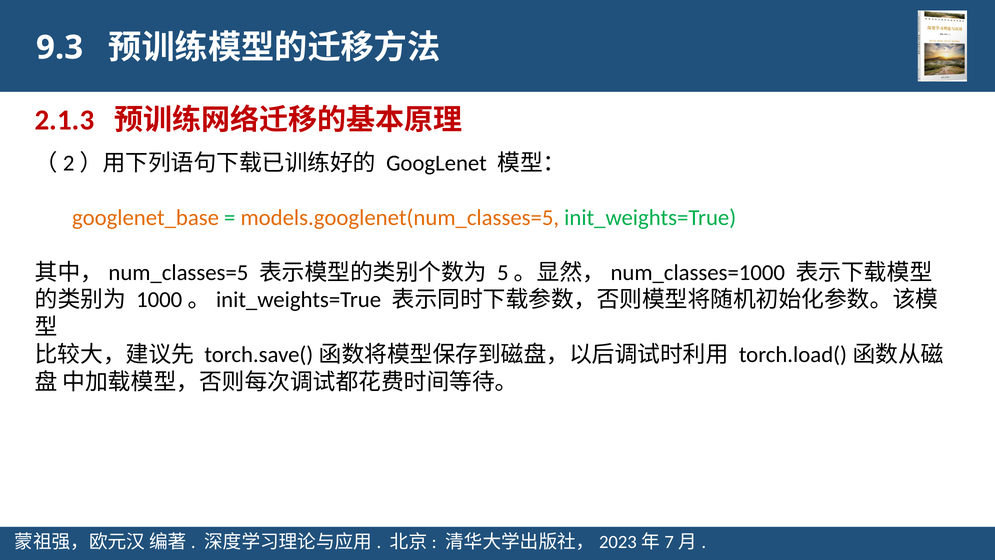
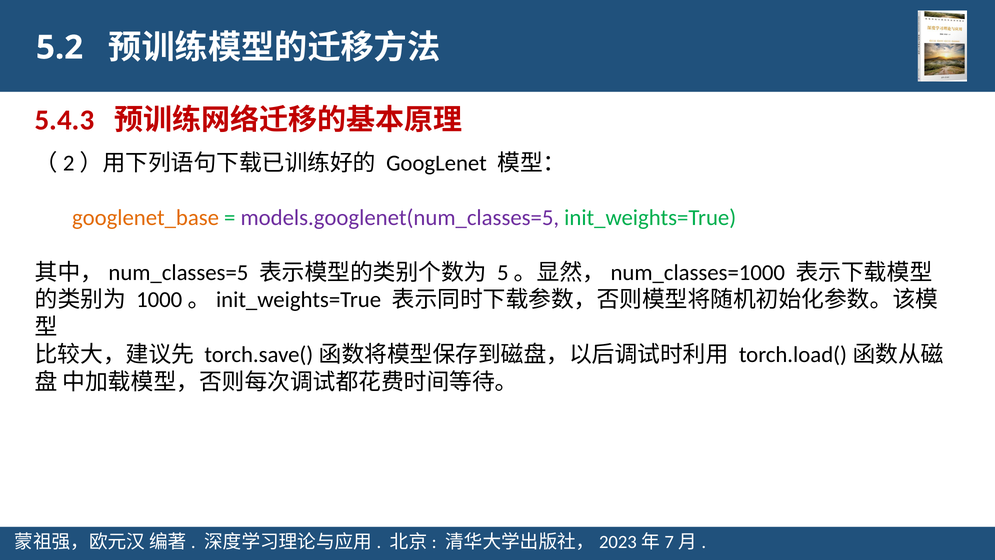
9.3: 9.3 -> 5.2
2.1.3: 2.1.3 -> 5.4.3
models.googlenet(num_classes=5 colour: orange -> purple
